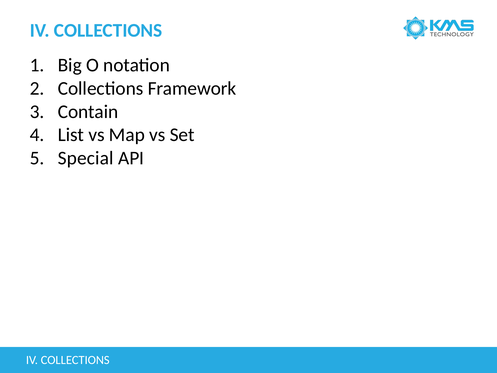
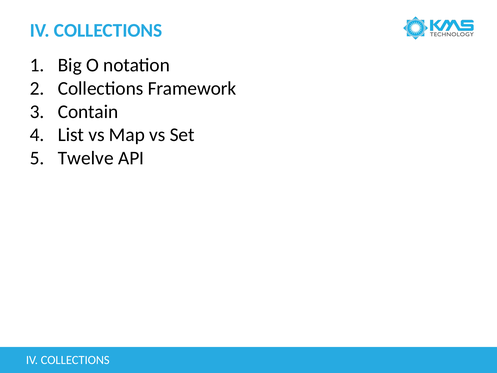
Special: Special -> Twelve
